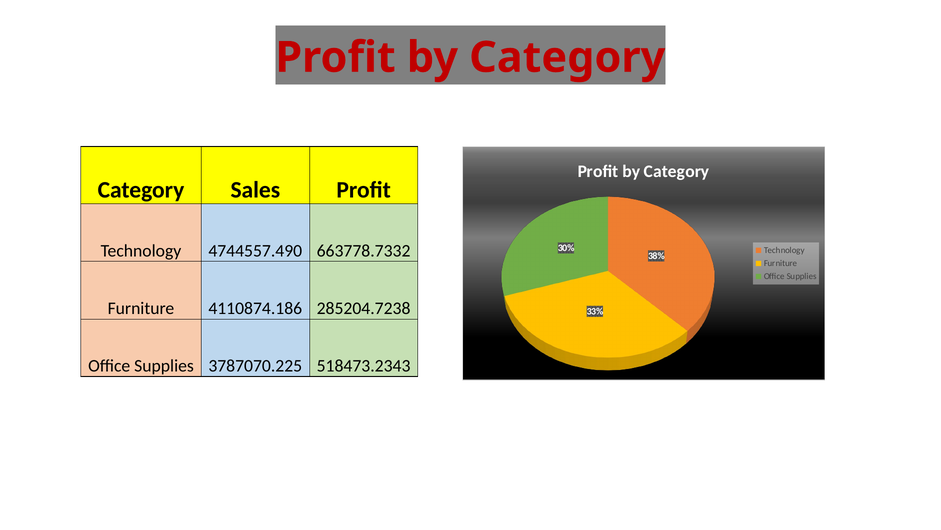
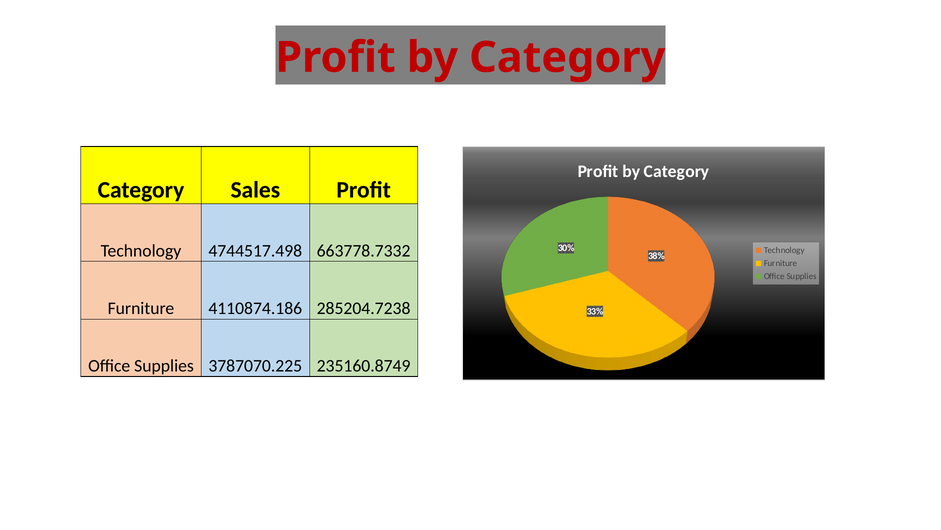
4744557.490: 4744557.490 -> 4744517.498
518473.2343: 518473.2343 -> 235160.8749
